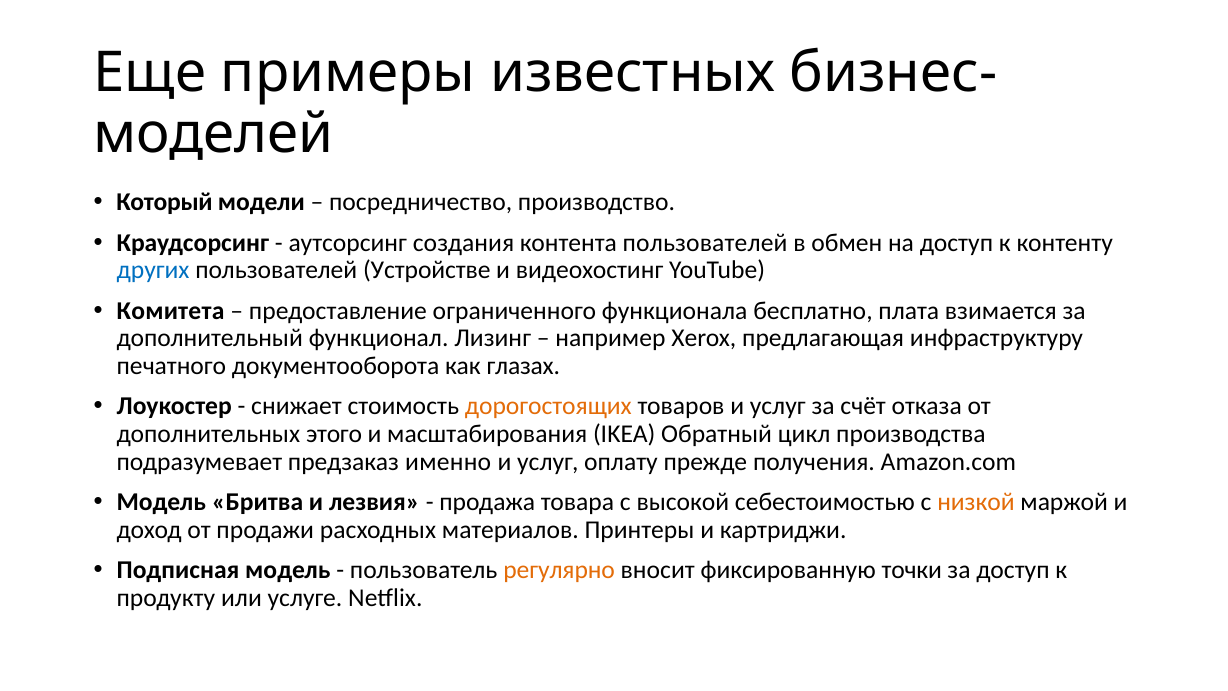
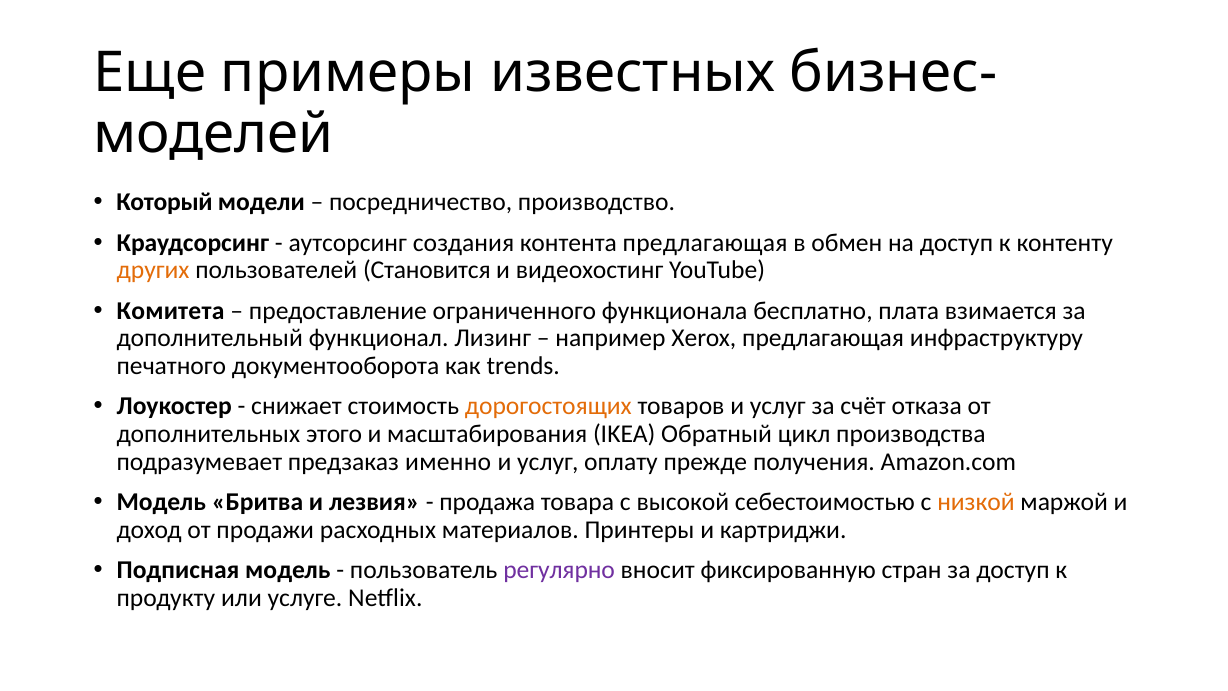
контента пользователей: пользователей -> предлагающая
других colour: blue -> orange
Устройстве: Устройстве -> Становится
глазах: глазах -> trends
регулярно colour: orange -> purple
точки: точки -> стран
